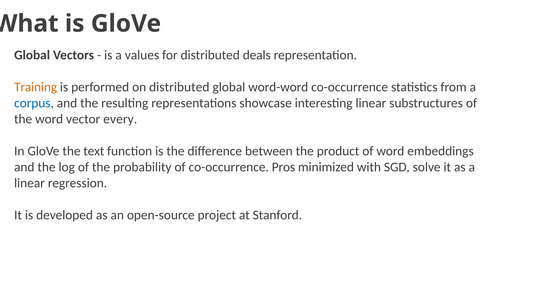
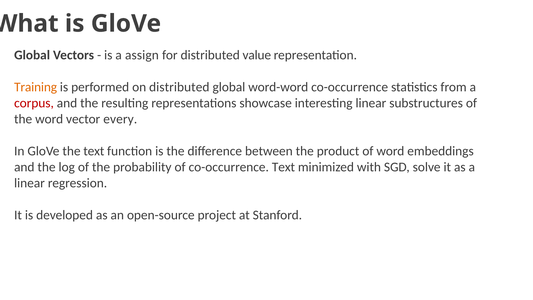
values: values -> assign
deals: deals -> value
corpus colour: blue -> red
co-occurrence Pros: Pros -> Text
